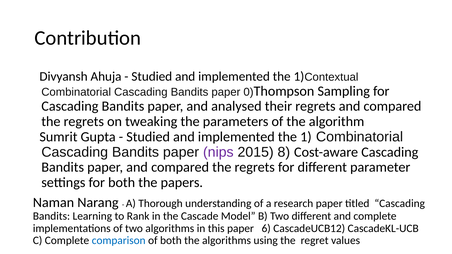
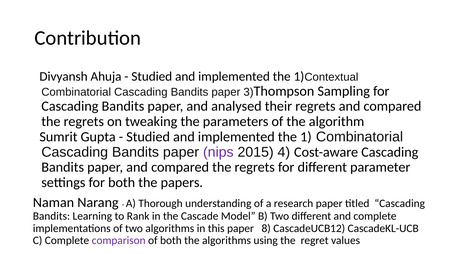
0: 0 -> 3
8: 8 -> 4
6: 6 -> 8
comparison colour: blue -> purple
